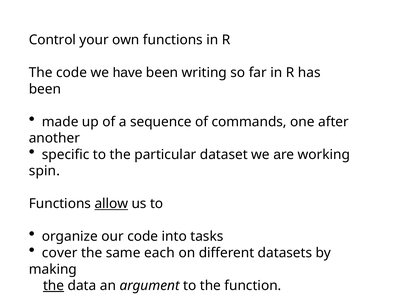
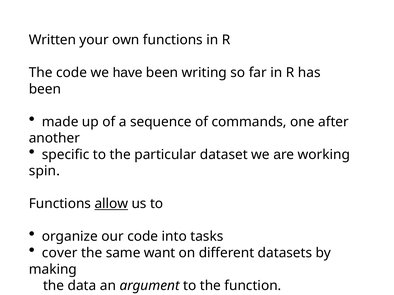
Control: Control -> Written
each: each -> want
the at (54, 286) underline: present -> none
